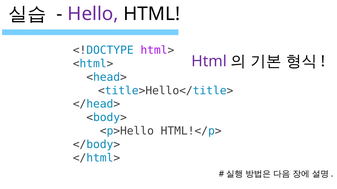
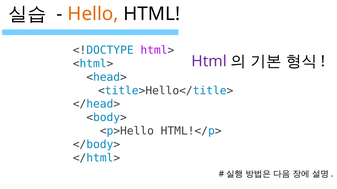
Hello colour: purple -> orange
